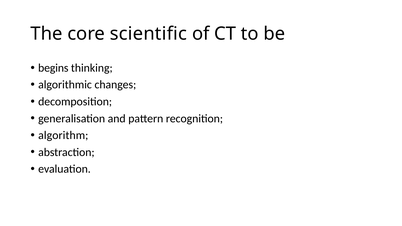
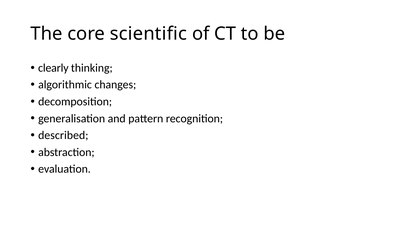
begins: begins -> clearly
algorithm: algorithm -> described
